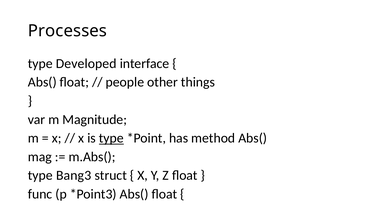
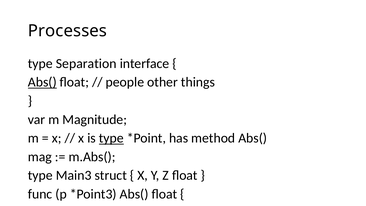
Developed: Developed -> Separation
Abs( at (42, 82) underline: none -> present
Bang3: Bang3 -> Main3
